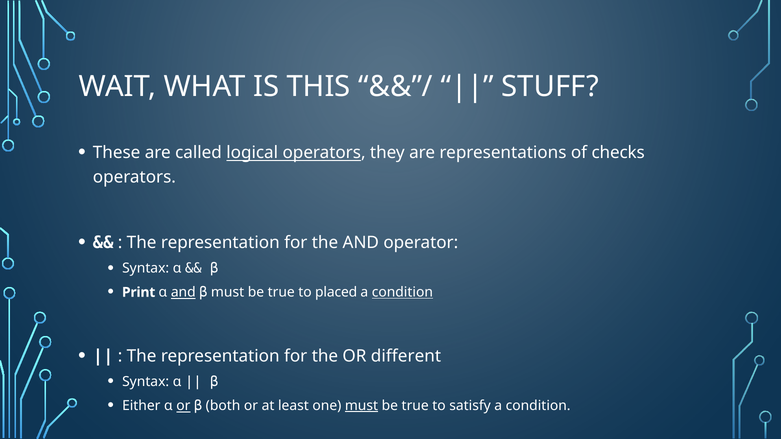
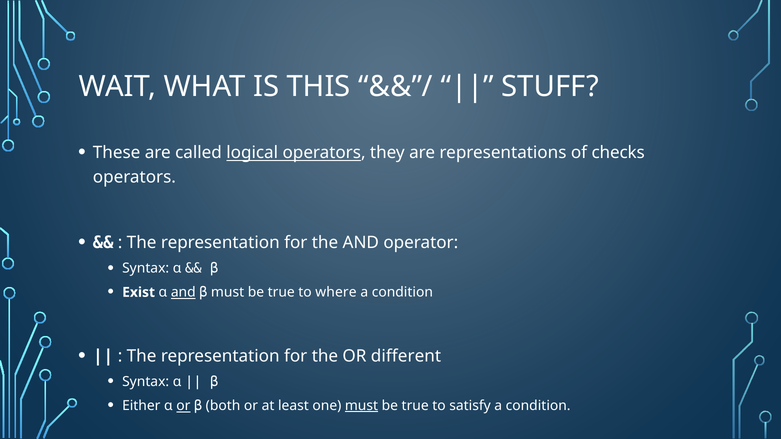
Print: Print -> Exist
placed: placed -> where
condition at (402, 293) underline: present -> none
